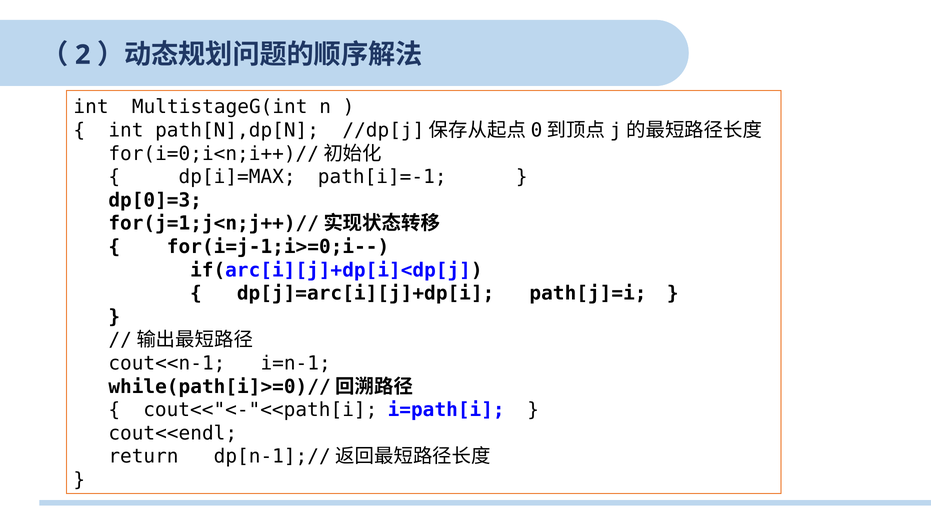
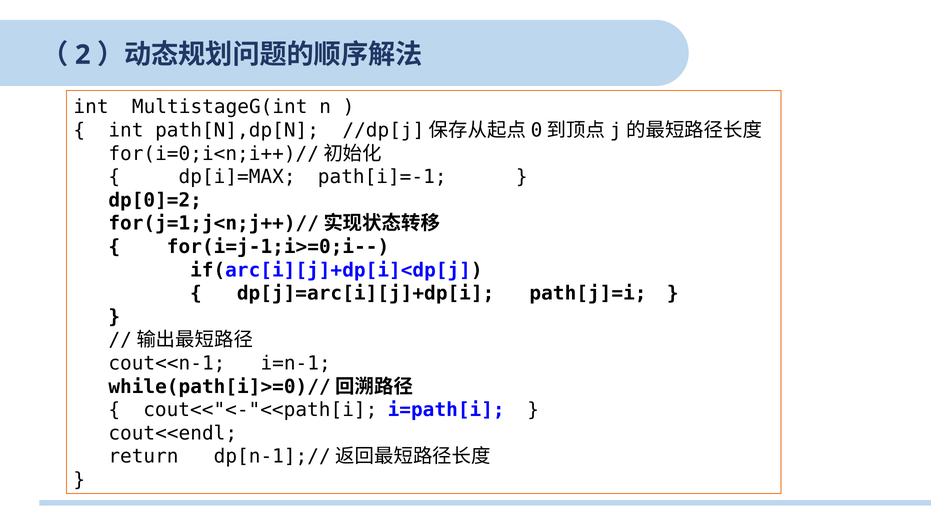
dp[0]=3: dp[0]=3 -> dp[0]=2
